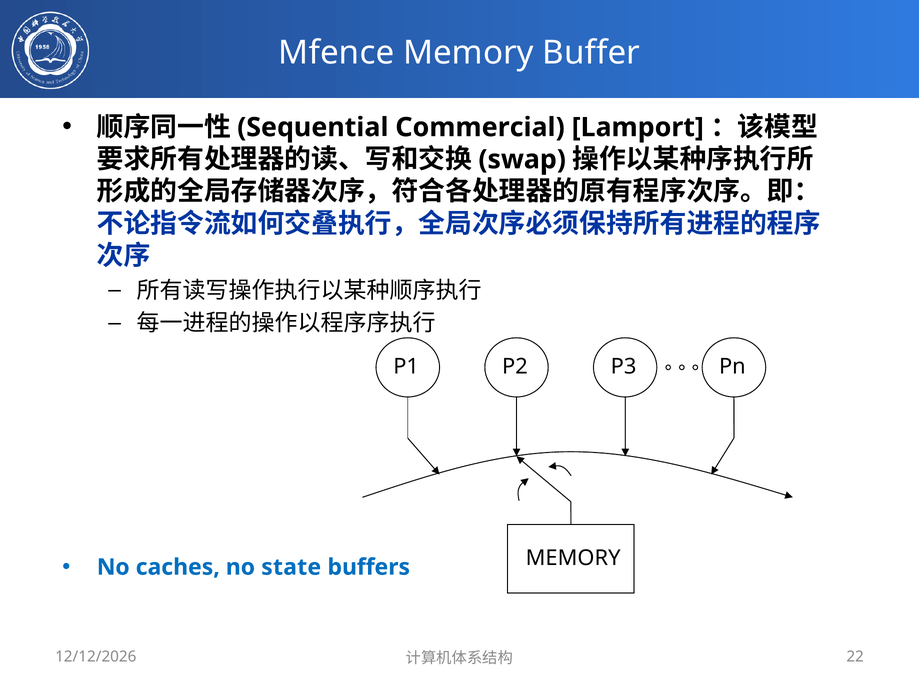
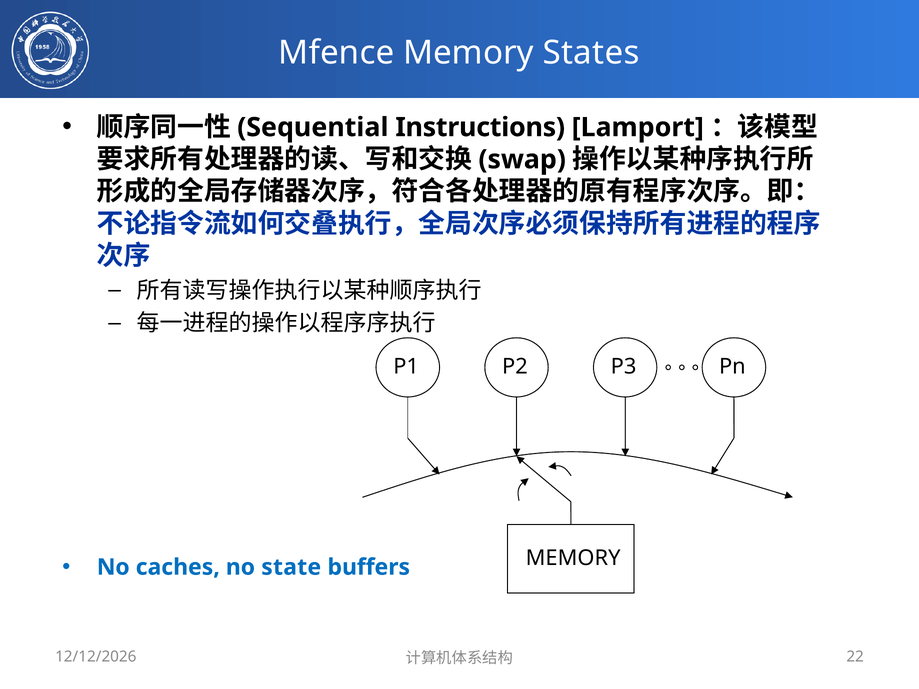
Buffer: Buffer -> States
Commercial: Commercial -> Instructions
